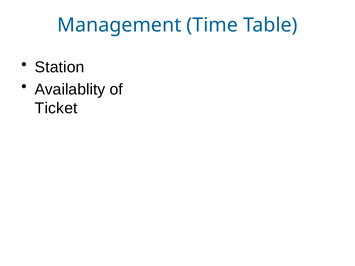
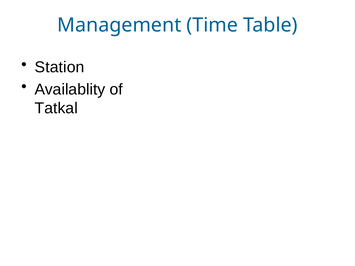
Ticket: Ticket -> Tatkal
